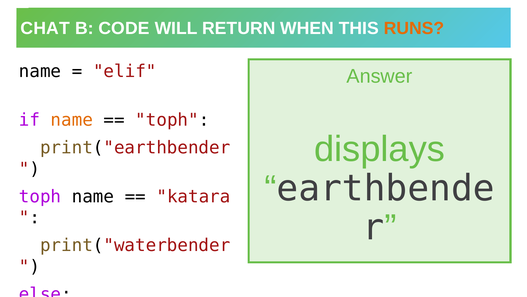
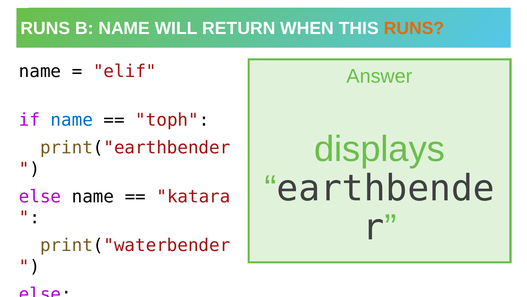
CHAT at (45, 28): CHAT -> RUNS
B CODE: CODE -> NAME
name at (72, 120) colour: orange -> blue
toph at (40, 196): toph -> else
